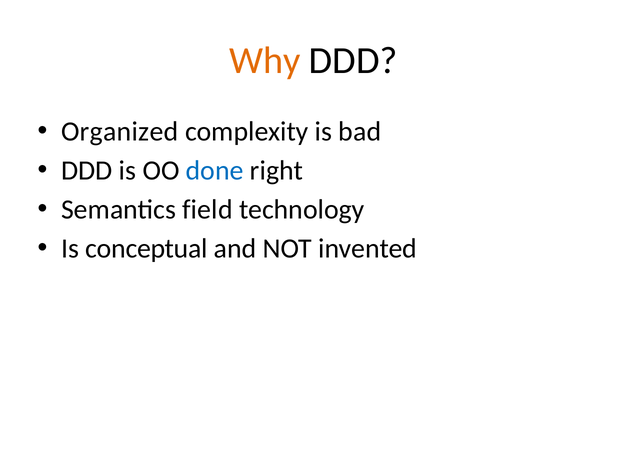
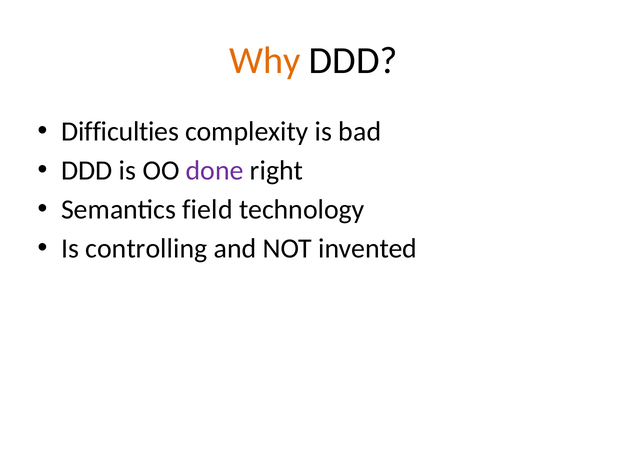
Organized: Organized -> Difficulties
done colour: blue -> purple
conceptual: conceptual -> controlling
